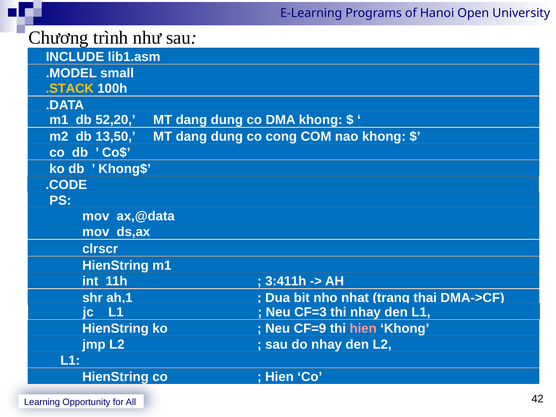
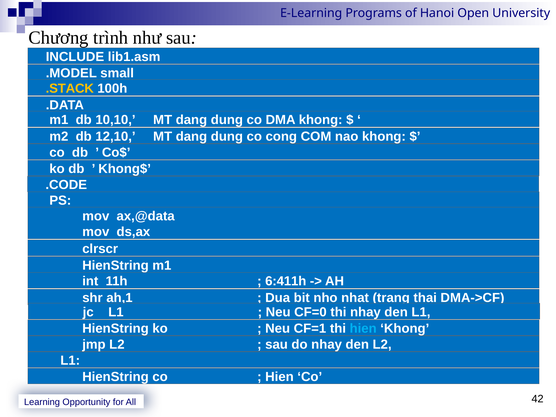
52,20: 52,20 -> 10,10
13,50: 13,50 -> 12,10
3:411h: 3:411h -> 6:411h
CF=3: CF=3 -> CF=0
CF=9: CF=9 -> CF=1
hien at (363, 329) colour: pink -> light blue
